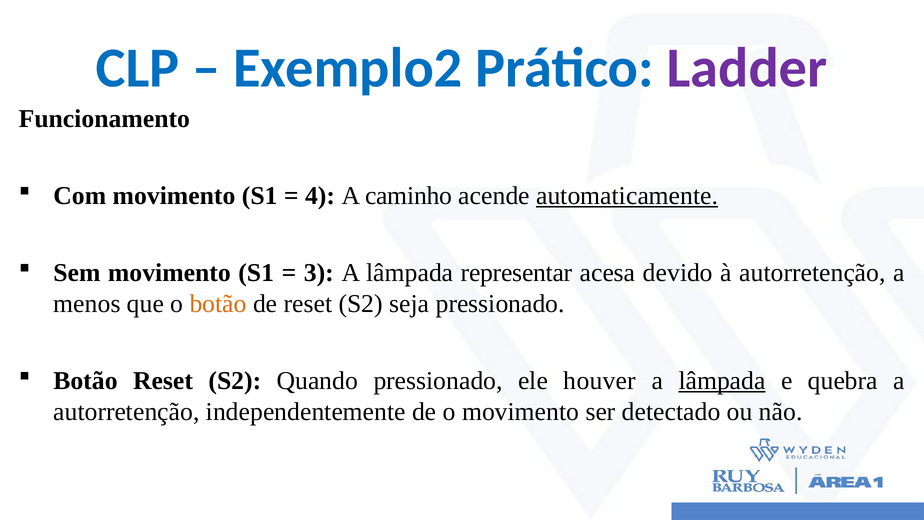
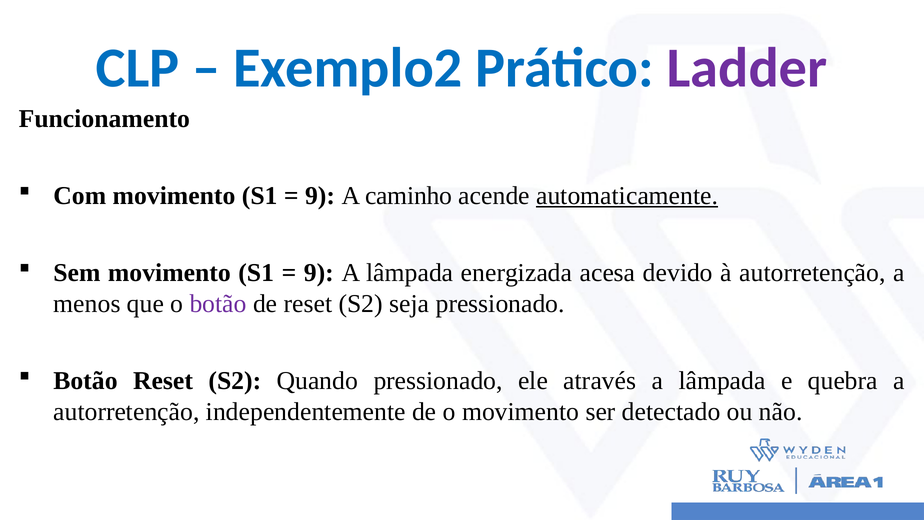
4 at (320, 196): 4 -> 9
3 at (319, 273): 3 -> 9
representar: representar -> energizada
botão at (218, 304) colour: orange -> purple
houver: houver -> através
lâmpada at (722, 381) underline: present -> none
